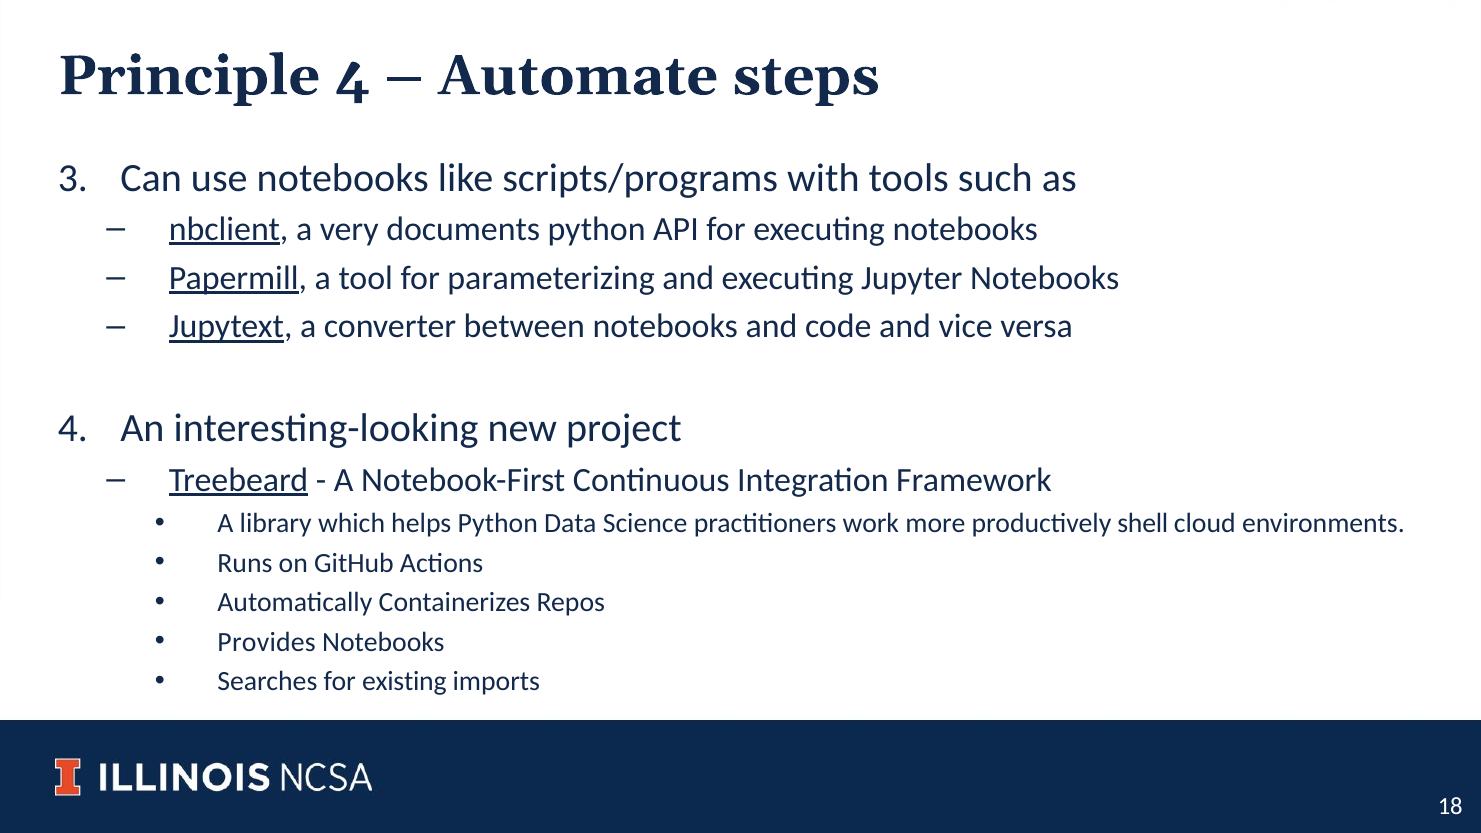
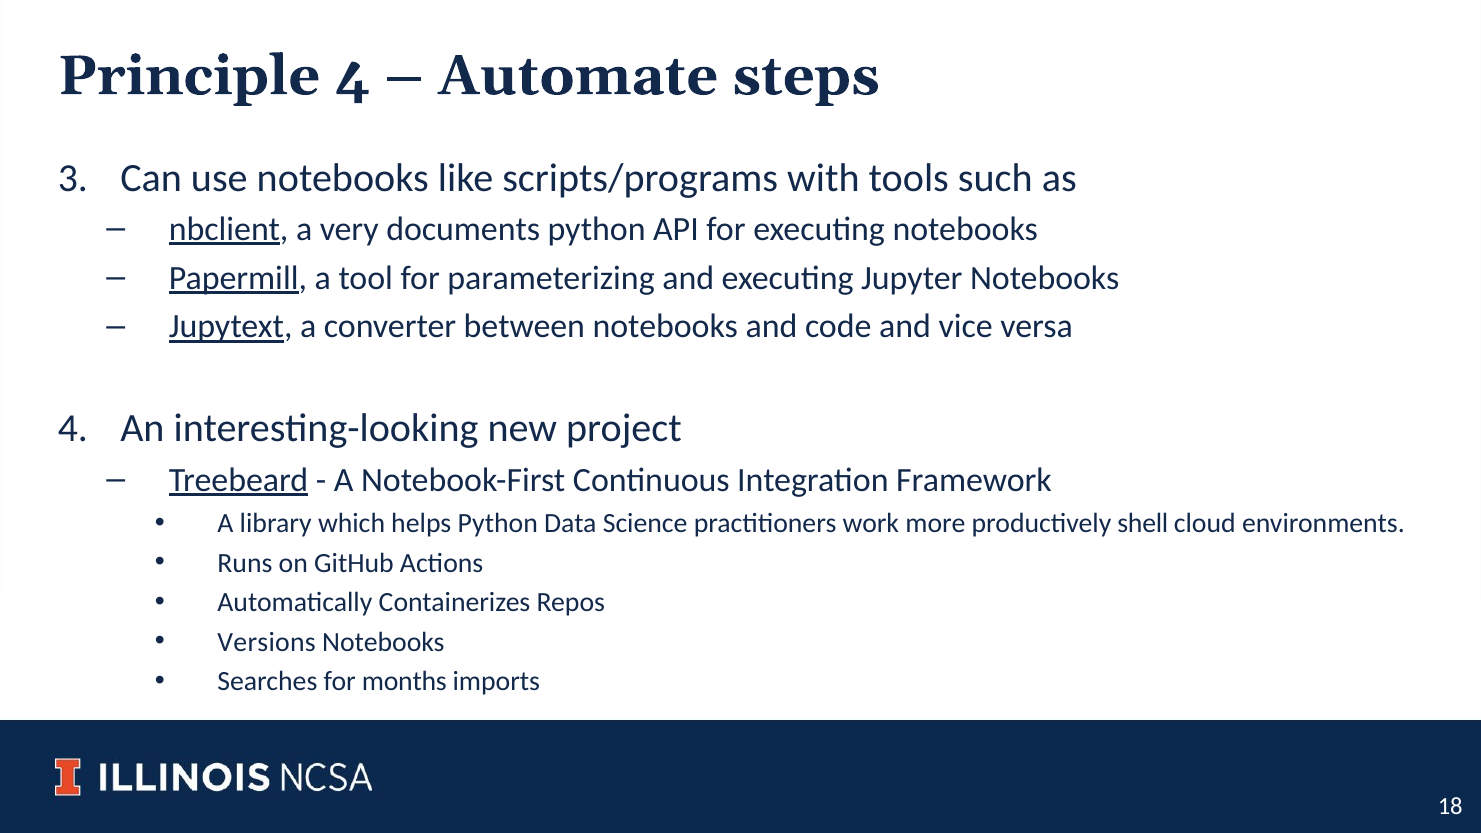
Provides: Provides -> Versions
existing: existing -> months
